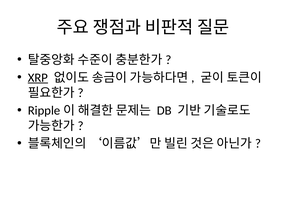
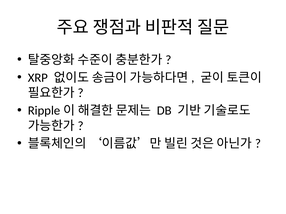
XRP underline: present -> none
